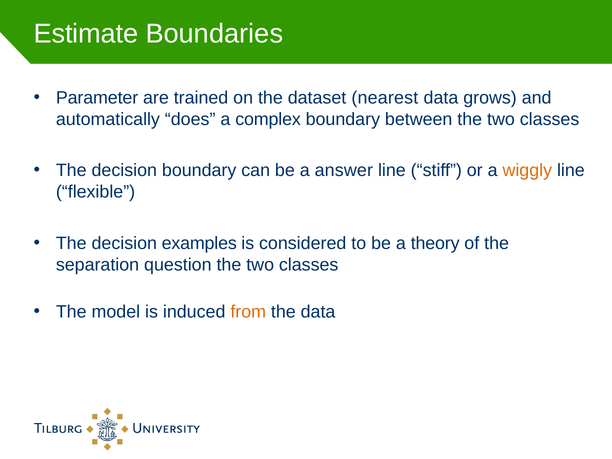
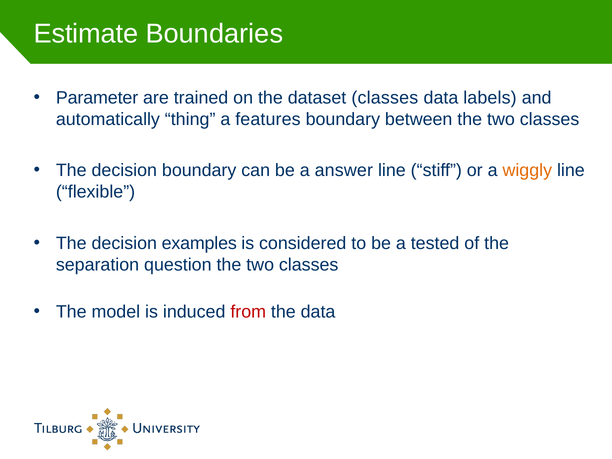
dataset nearest: nearest -> classes
grows: grows -> labels
does: does -> thing
complex: complex -> features
theory: theory -> tested
from colour: orange -> red
